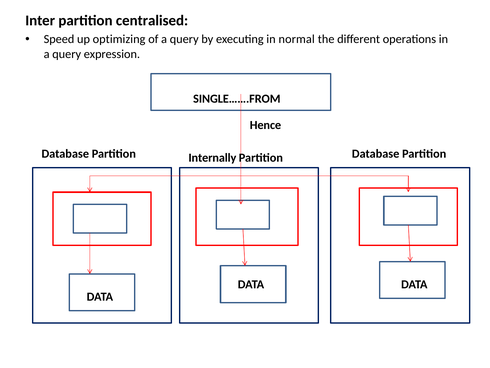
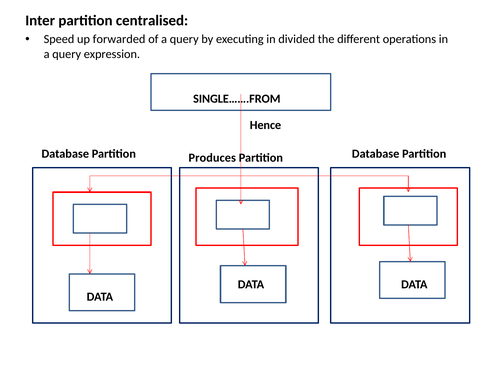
optimizing: optimizing -> forwarded
normal: normal -> divided
Internally: Internally -> Produces
